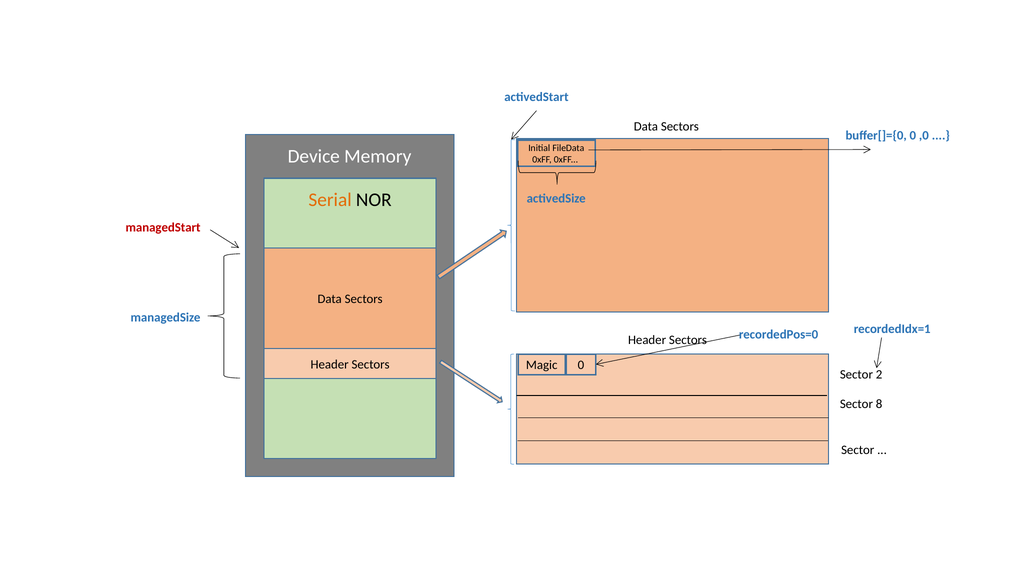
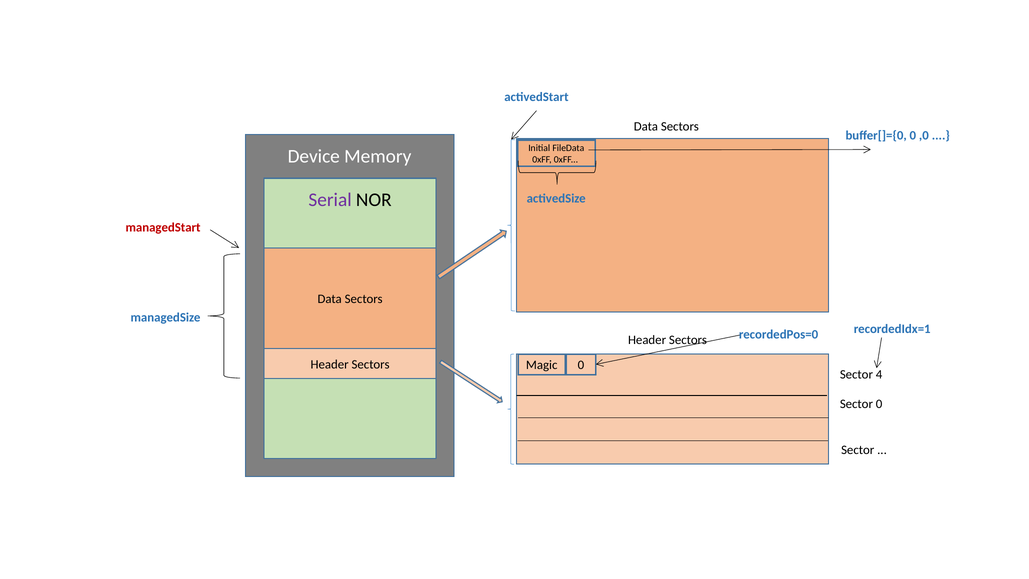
Serial colour: orange -> purple
2: 2 -> 4
Sector 8: 8 -> 0
